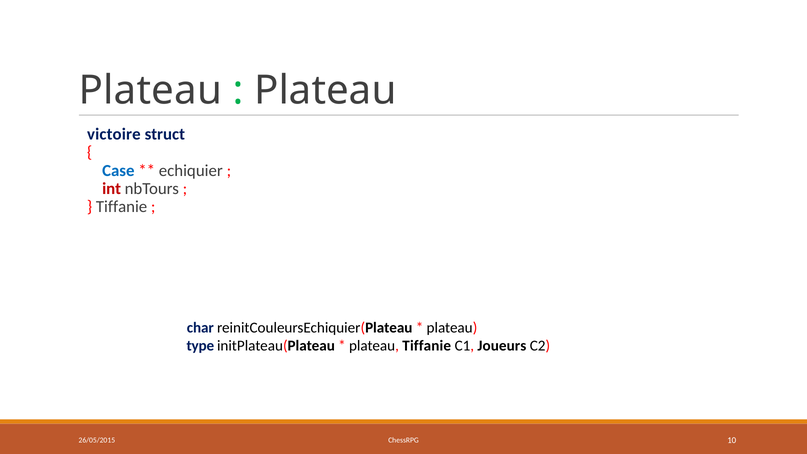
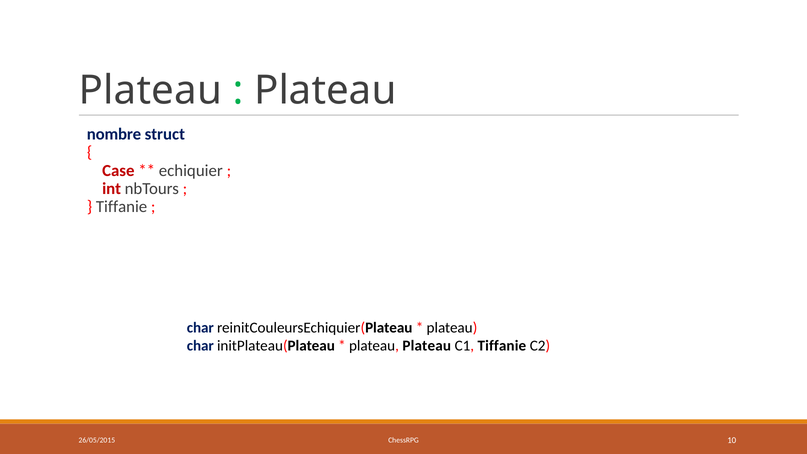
victoire: victoire -> nombre
Case colour: blue -> red
type at (200, 346): type -> char
plateau Tiffanie: Tiffanie -> Plateau
C1 Joueurs: Joueurs -> Tiffanie
